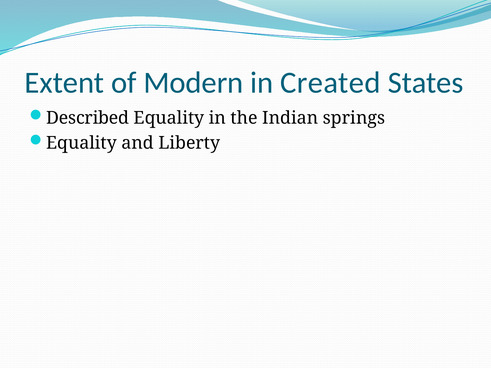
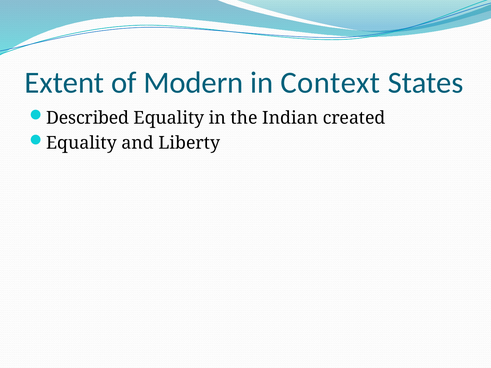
Created: Created -> Context
springs: springs -> created
